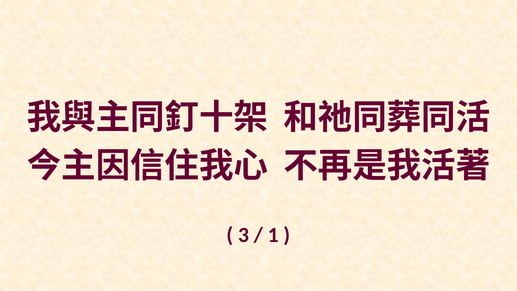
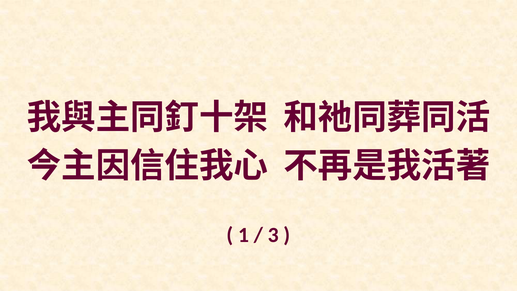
3: 3 -> 1
1: 1 -> 3
